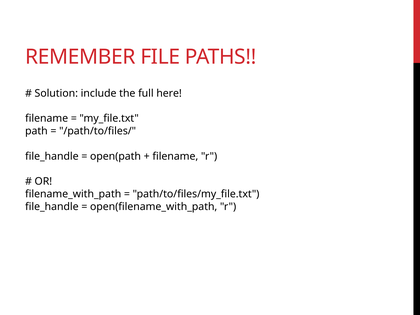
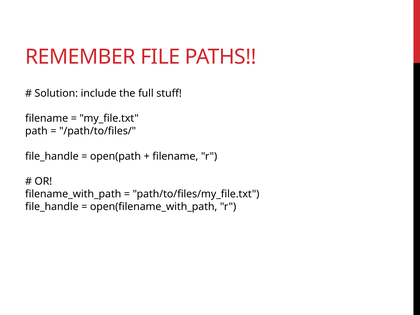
here: here -> stuff
